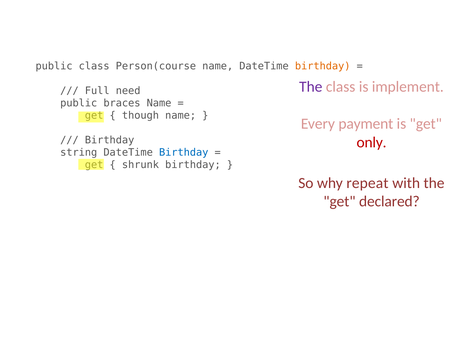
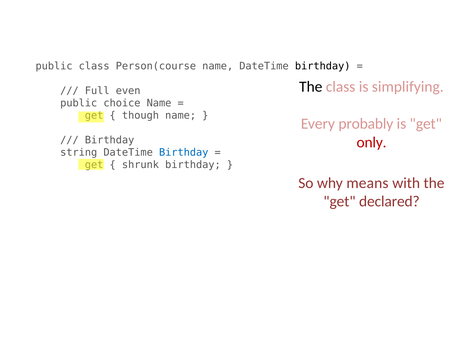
birthday at (323, 66) colour: orange -> black
The at (311, 87) colour: purple -> black
implement: implement -> simplifying
need: need -> even
braces: braces -> choice
payment: payment -> probably
repeat: repeat -> means
